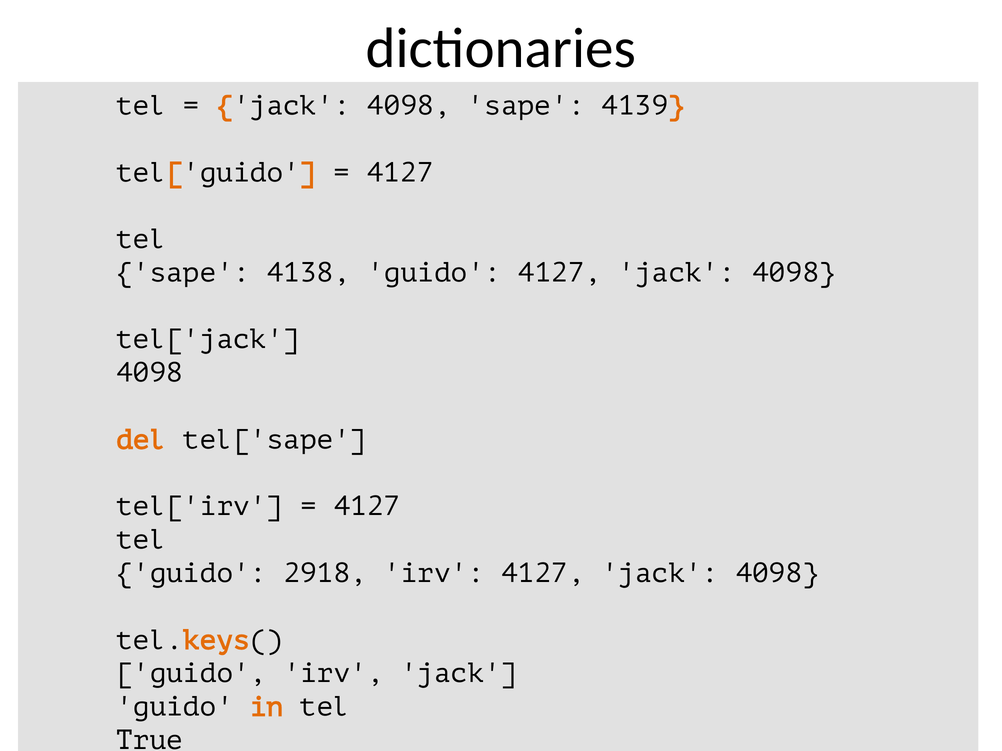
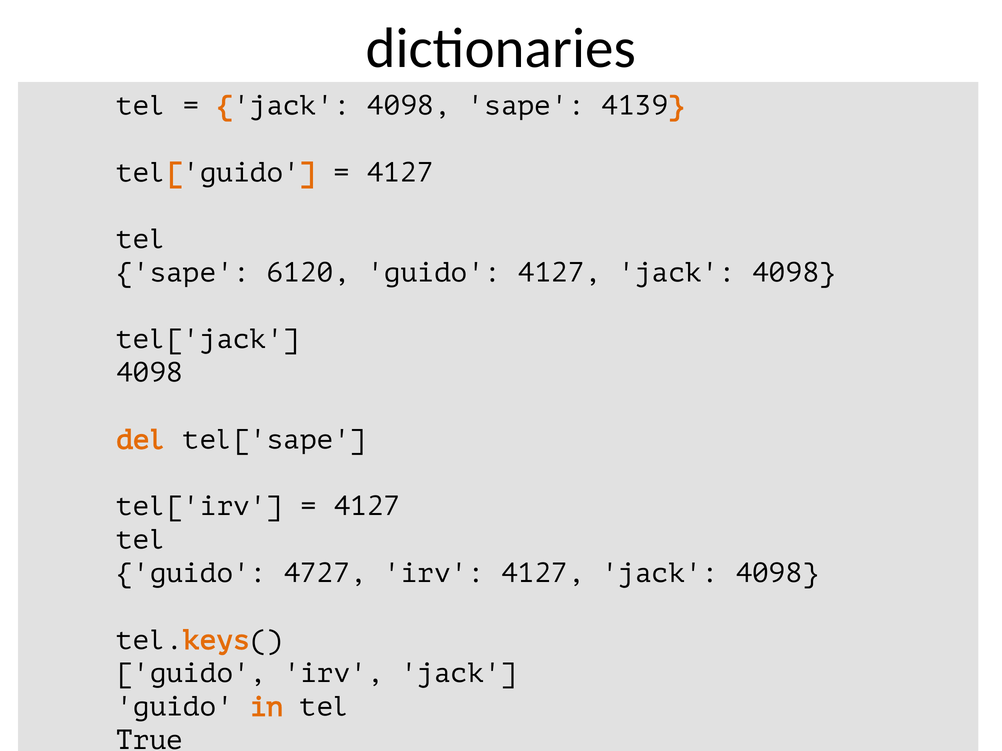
4138: 4138 -> 6120
2918: 2918 -> 4727
